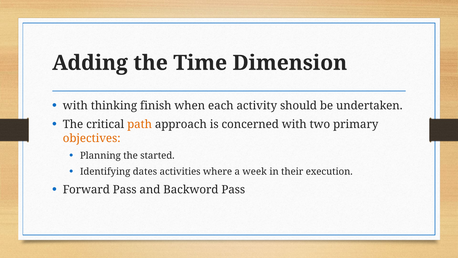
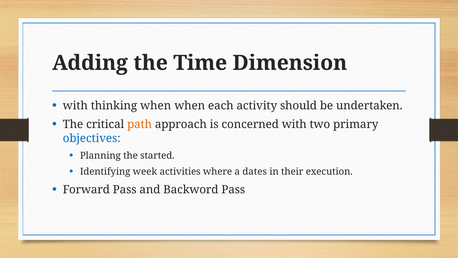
thinking finish: finish -> when
objectives colour: orange -> blue
dates: dates -> week
week: week -> dates
